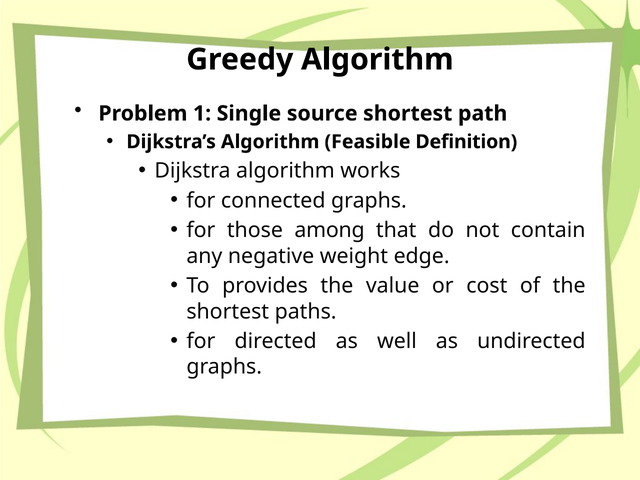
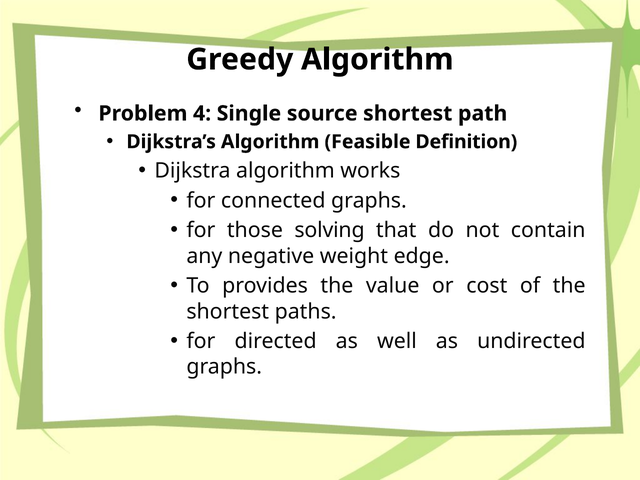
1: 1 -> 4
among: among -> solving
